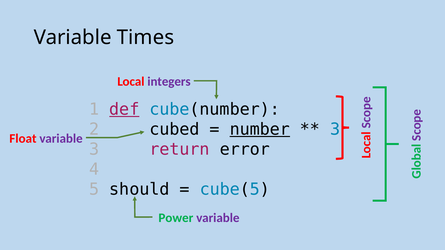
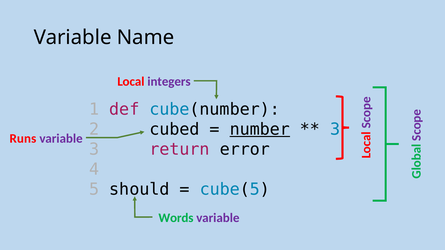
Times: Times -> Name
def underline: present -> none
Float: Float -> Runs
Power: Power -> Words
